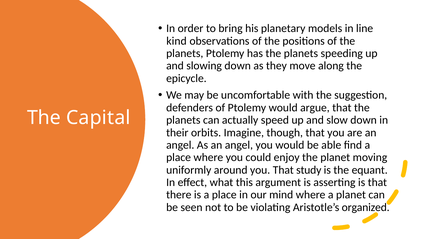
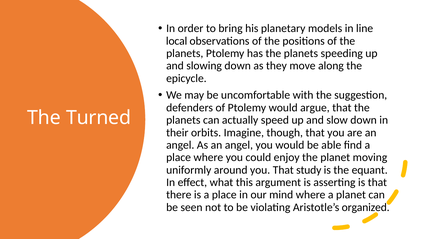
kind: kind -> local
Capital: Capital -> Turned
